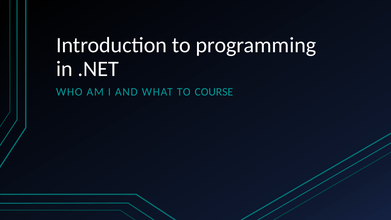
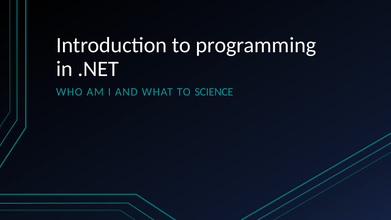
COURSE: COURSE -> SCIENCE
